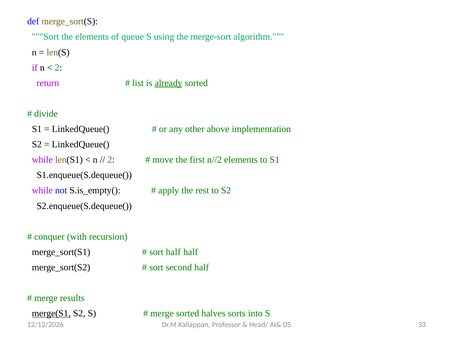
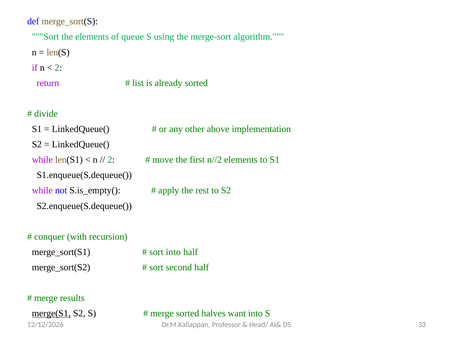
already underline: present -> none
sort half: half -> into
sorts: sorts -> want
